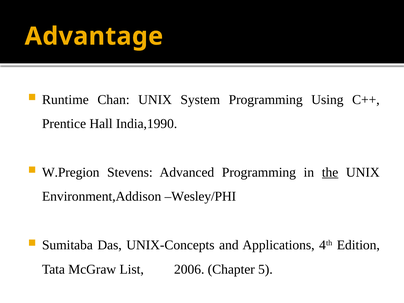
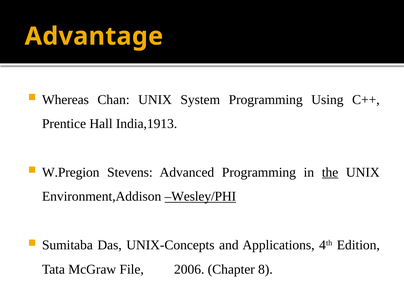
Runtime: Runtime -> Whereas
India,1990: India,1990 -> India,1913
Wesley/PHI underline: none -> present
List: List -> File
5: 5 -> 8
